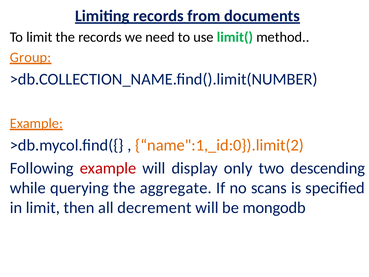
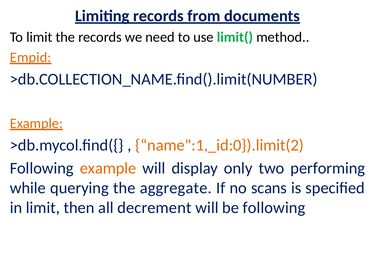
Group: Group -> Empid
example at (108, 168) colour: red -> orange
descending: descending -> performing
be mongodb: mongodb -> following
